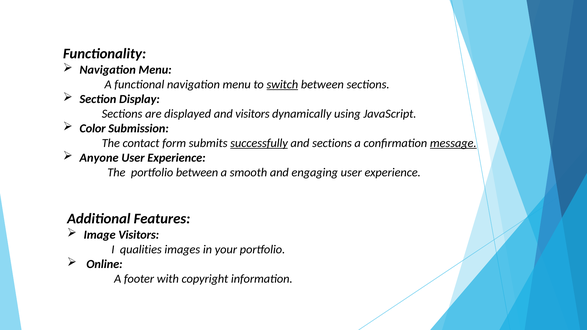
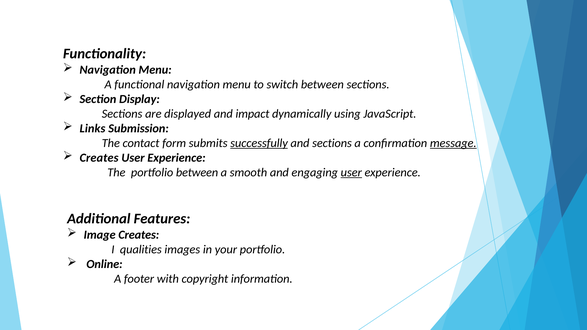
switch underline: present -> none
and visitors: visitors -> impact
Color: Color -> Links
Anyone at (99, 158): Anyone -> Creates
user at (351, 172) underline: none -> present
Image Visitors: Visitors -> Creates
